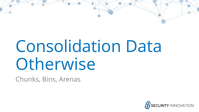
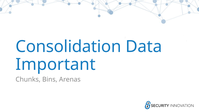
Otherwise: Otherwise -> Important
